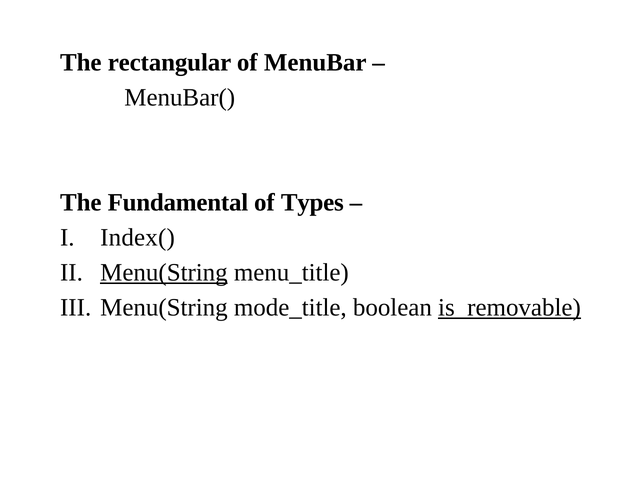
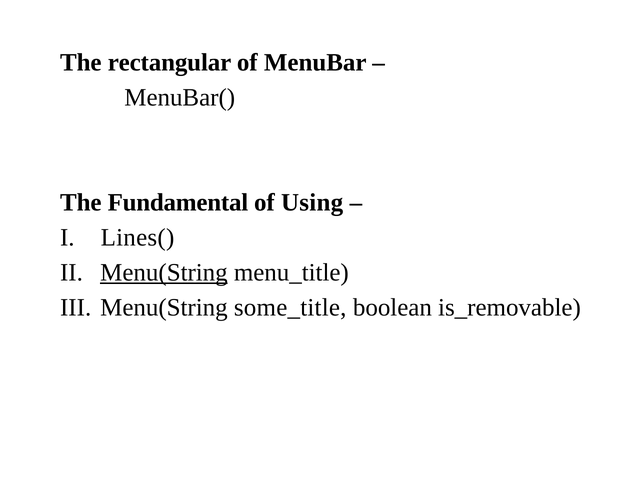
Types: Types -> Using
Index(: Index( -> Lines(
mode_title: mode_title -> some_title
is_removable underline: present -> none
